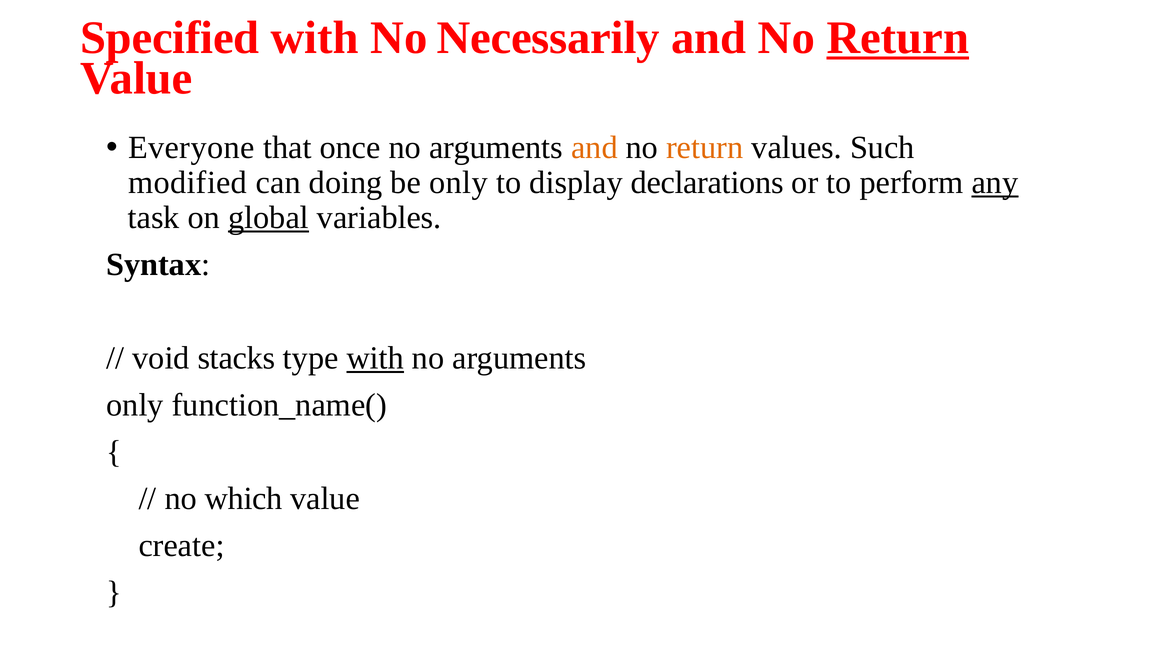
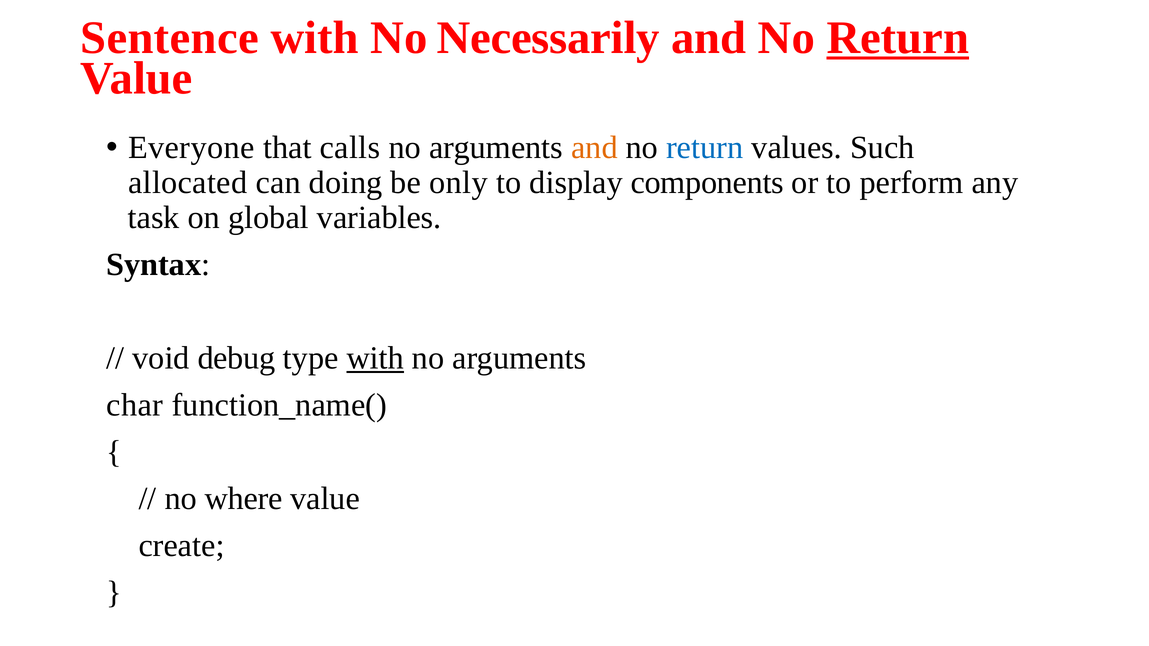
Specified: Specified -> Sentence
once: once -> calls
return at (705, 148) colour: orange -> blue
modified: modified -> allocated
declarations: declarations -> components
any underline: present -> none
global underline: present -> none
stacks: stacks -> debug
only at (135, 405): only -> char
which: which -> where
